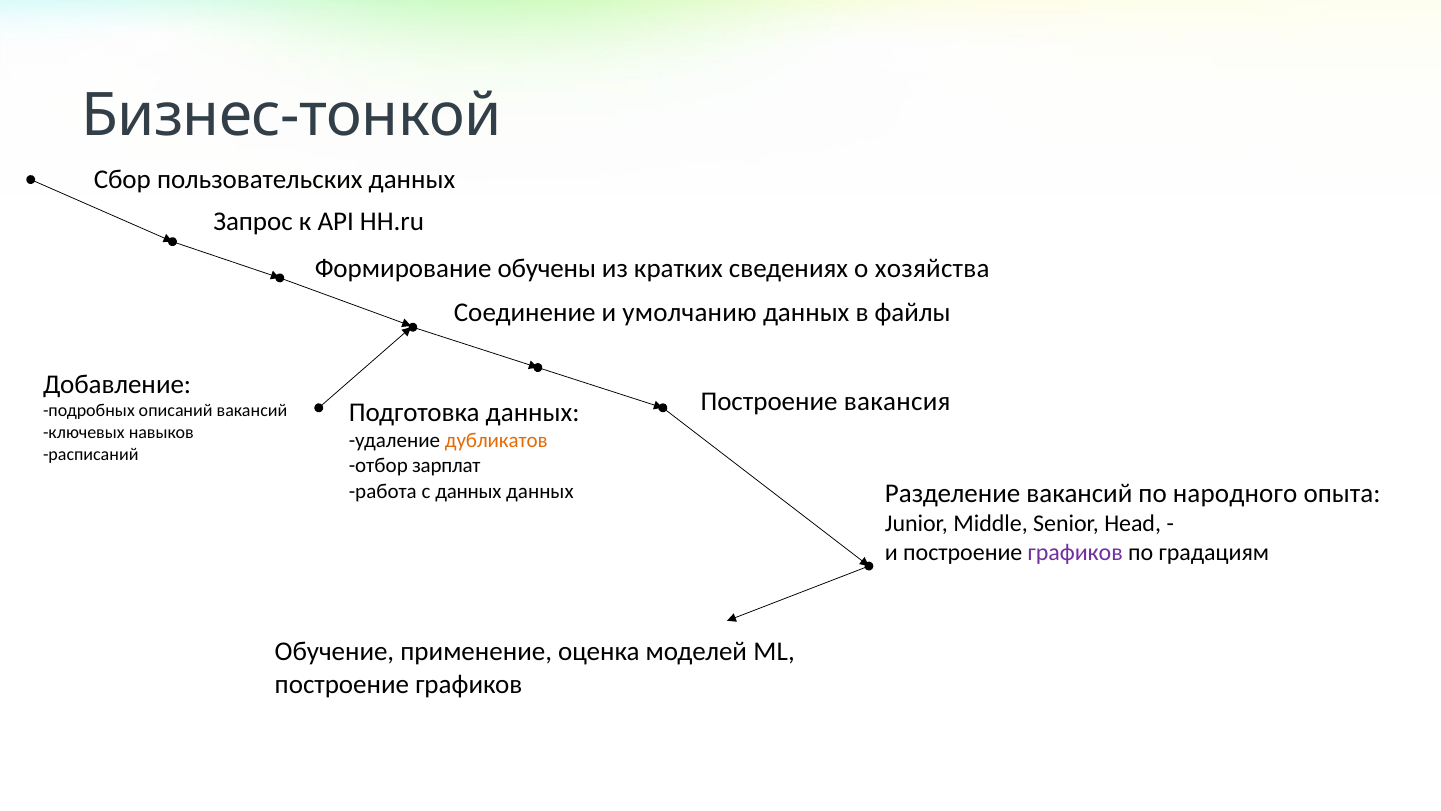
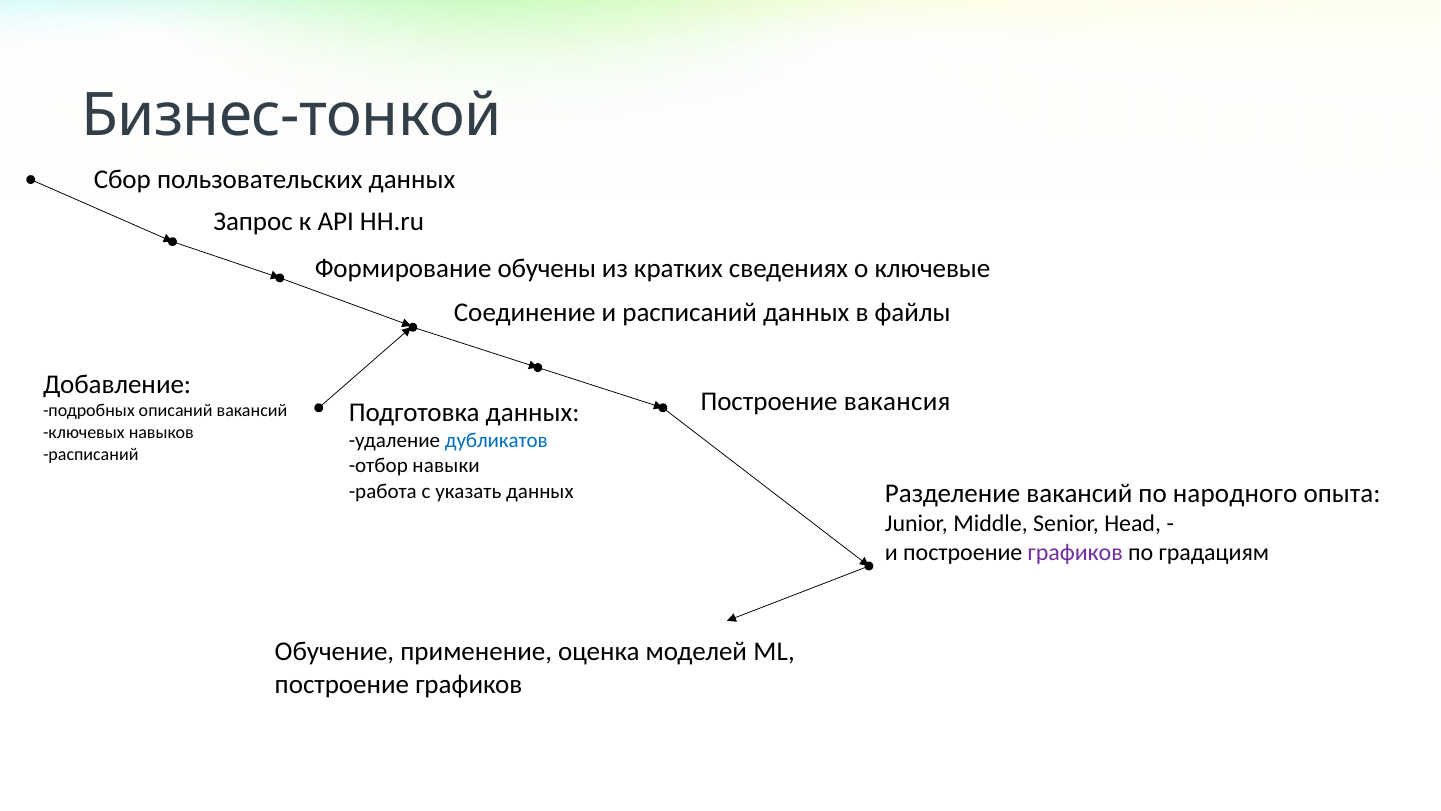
хозяйства: хозяйства -> ключевые
и умолчанию: умолчанию -> расписаний
дубликатов colour: orange -> blue
зарплат: зарплат -> навыки
с данных: данных -> указать
